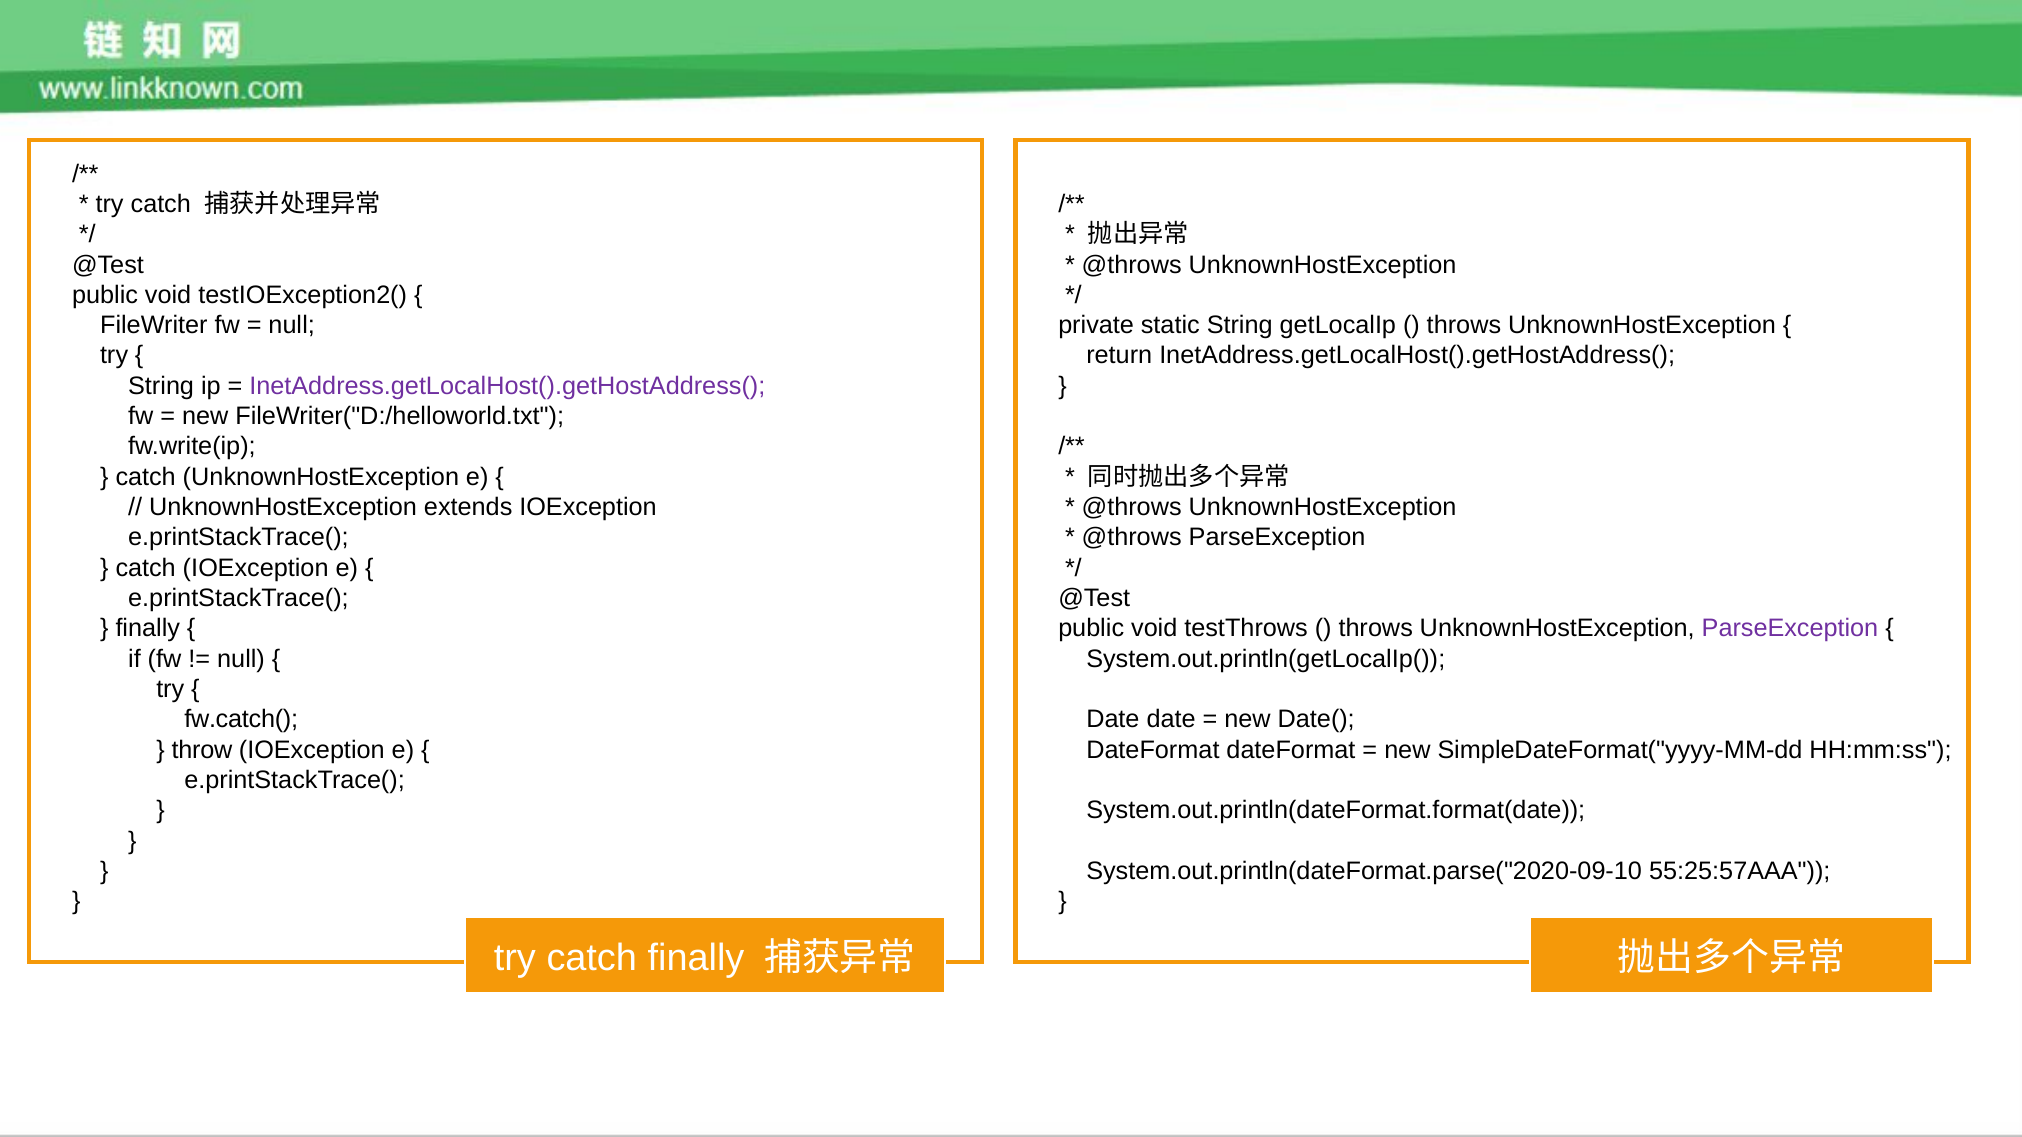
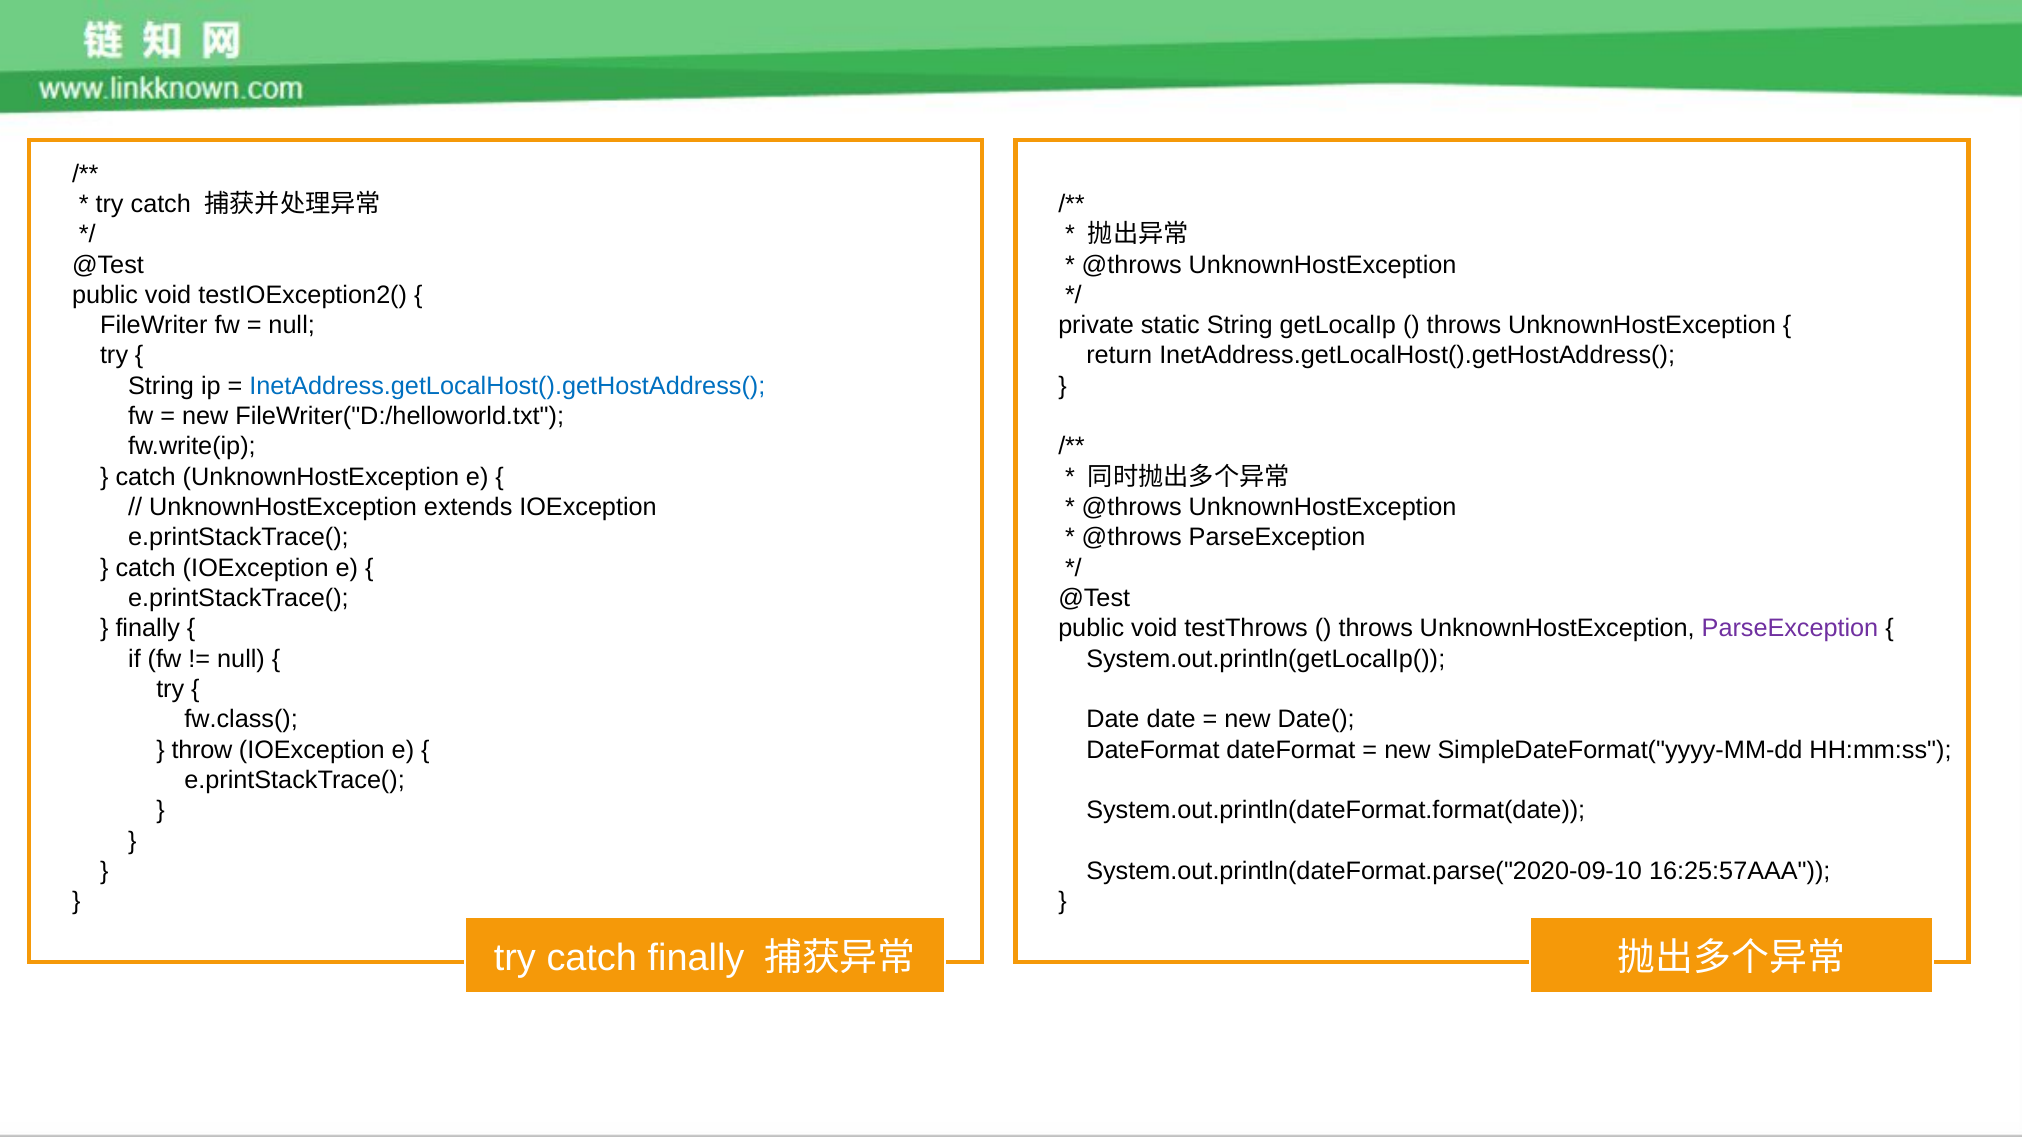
InetAddress.getLocalHost().getHostAddress( at (507, 386) colour: purple -> blue
fw.catch(: fw.catch( -> fw.class(
55:25:57AAA: 55:25:57AAA -> 16:25:57AAA
